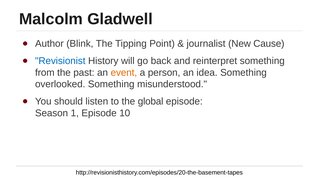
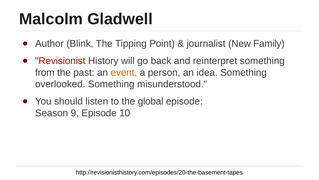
Cause: Cause -> Family
Revisionist colour: blue -> red
1: 1 -> 9
